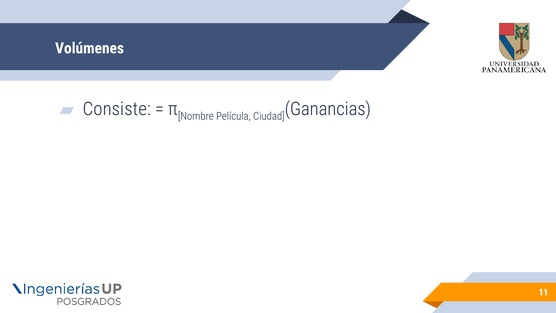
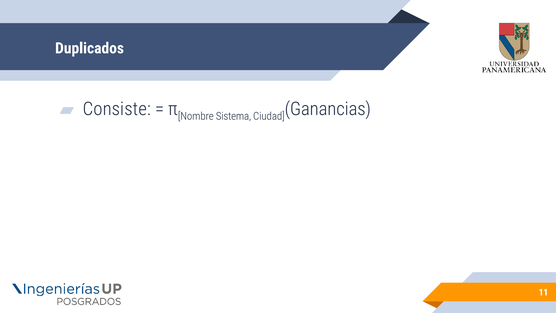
Volúmenes: Volúmenes -> Duplicados
Película: Película -> Sistema
